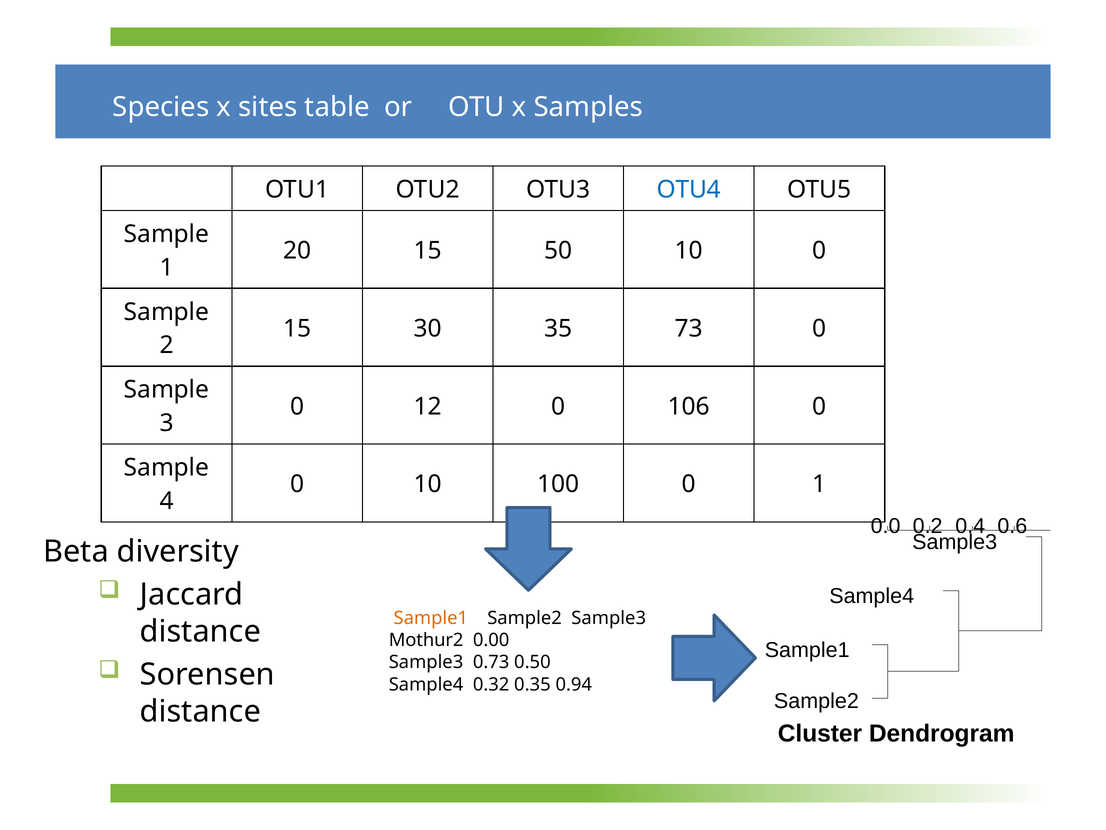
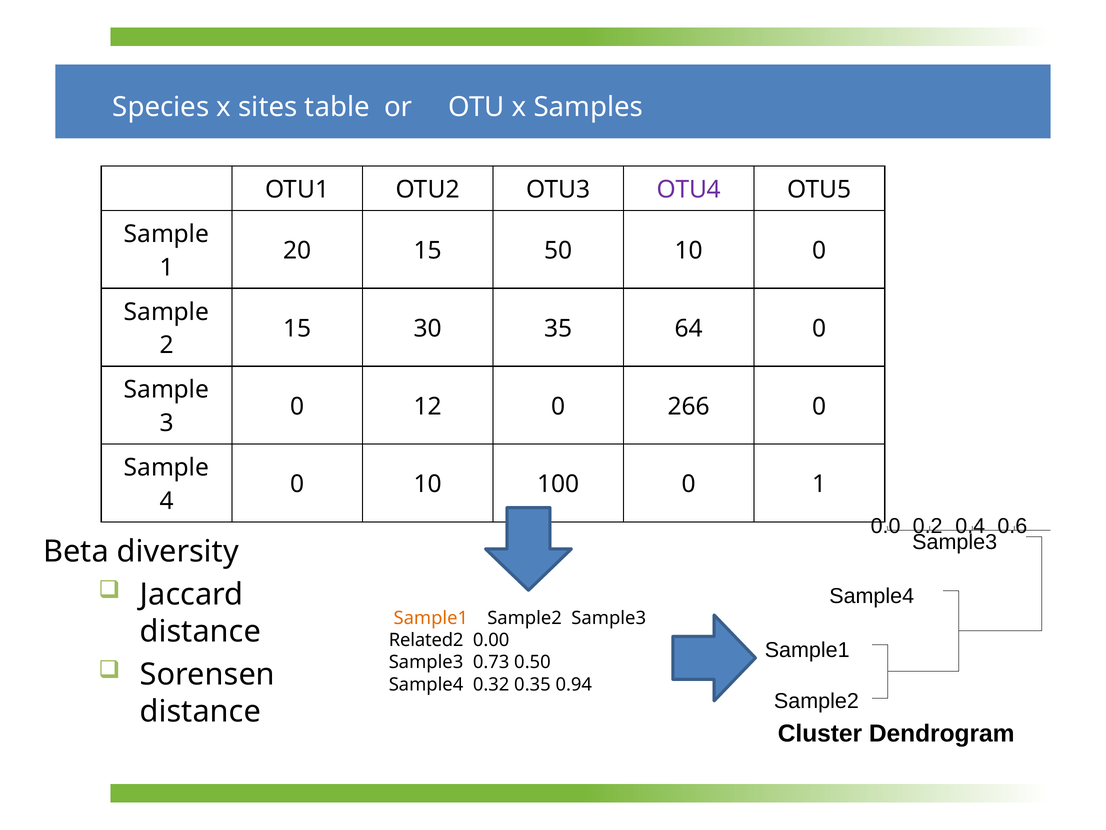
OTU4 colour: blue -> purple
73: 73 -> 64
106: 106 -> 266
Mothur2: Mothur2 -> Related2
